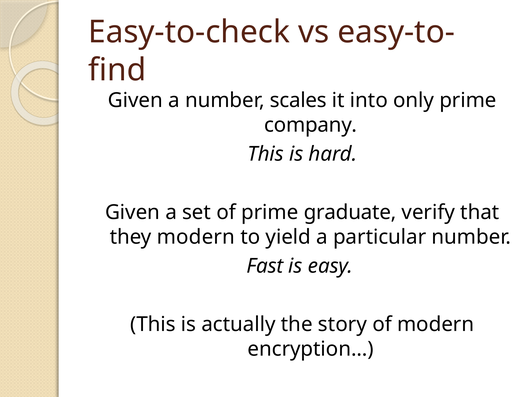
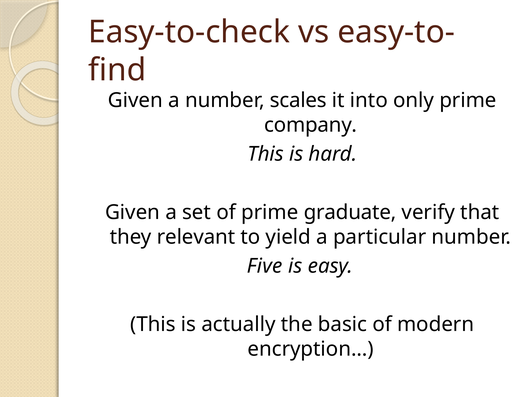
they modern: modern -> relevant
Fast: Fast -> Five
story: story -> basic
